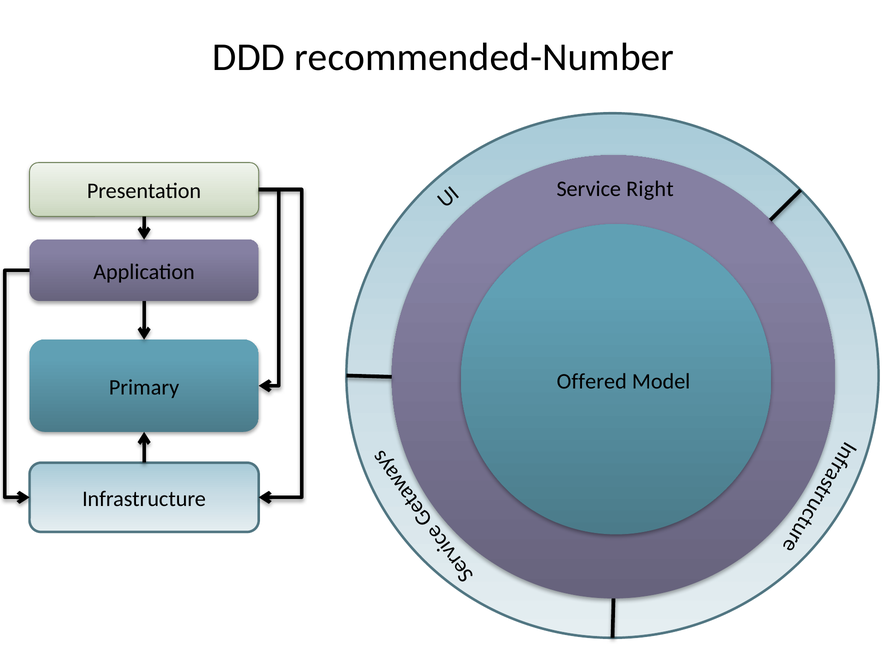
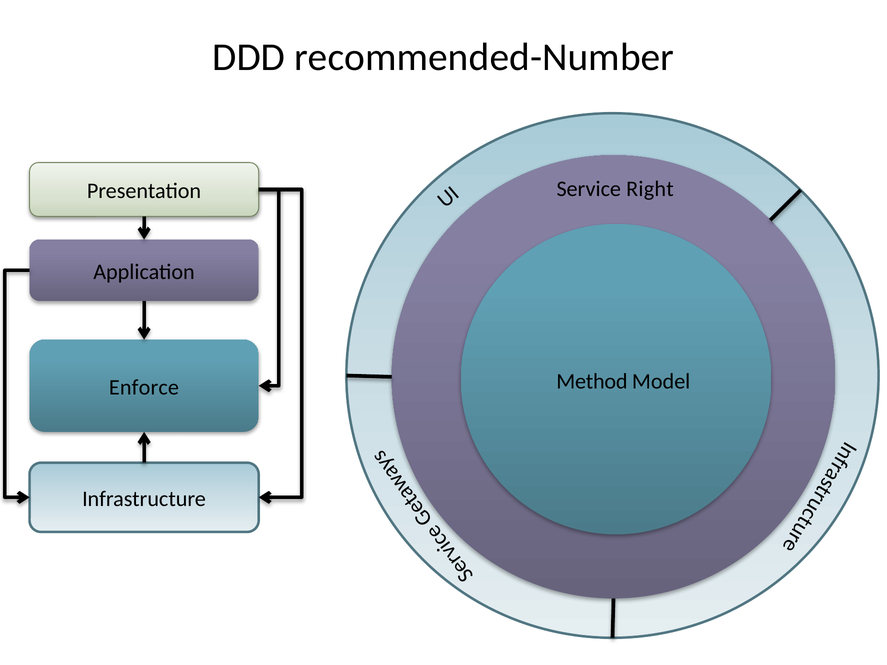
Offered: Offered -> Method
Primary: Primary -> Enforce
